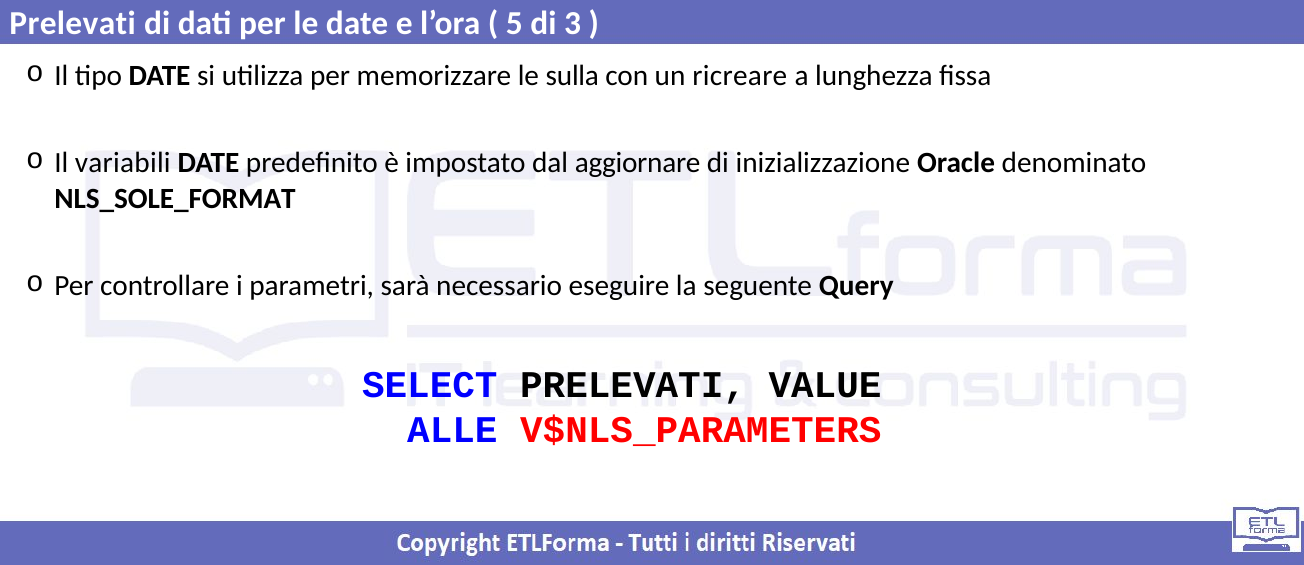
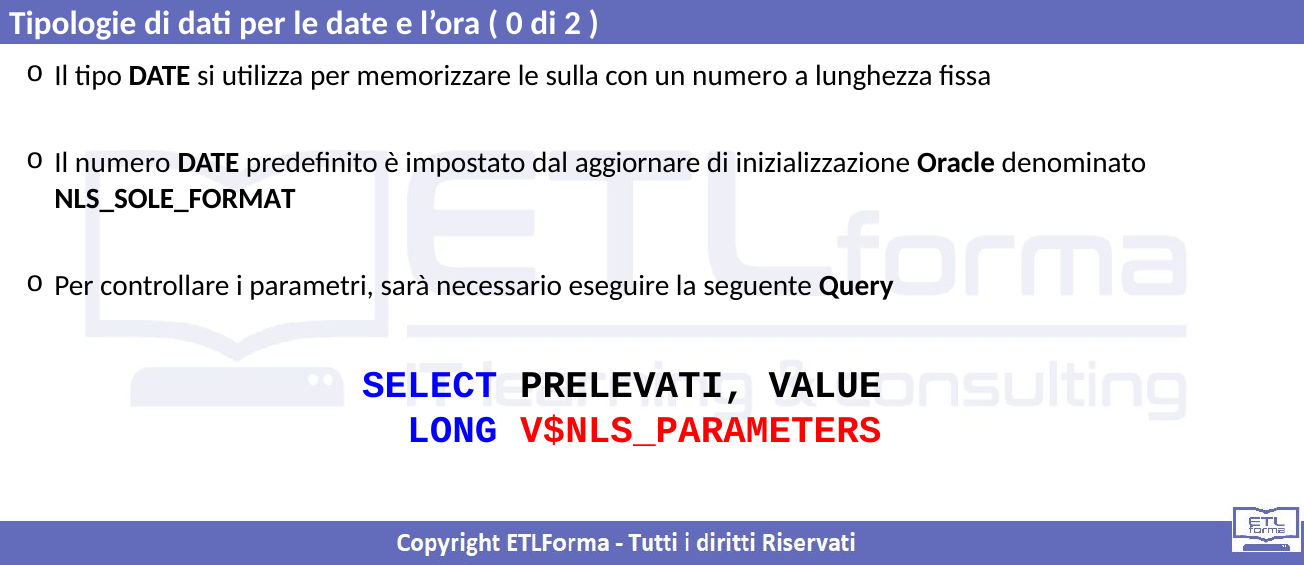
Prelevati at (73, 23): Prelevati -> Tipologie
5: 5 -> 0
3: 3 -> 2
un ricreare: ricreare -> numero
Il variabili: variabili -> numero
ALLE: ALLE -> LONG
